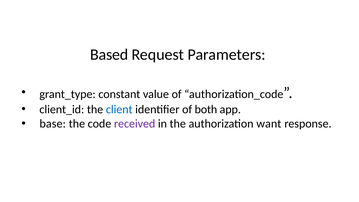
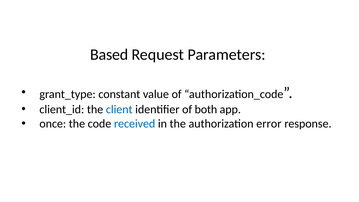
base: base -> once
received colour: purple -> blue
want: want -> error
